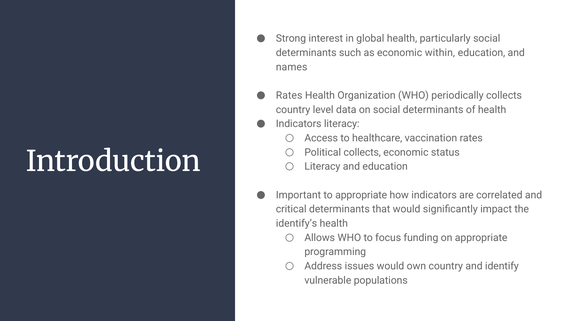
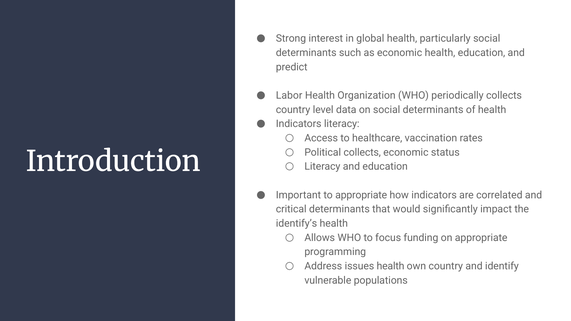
economic within: within -> health
names: names -> predict
Rates at (289, 95): Rates -> Labor
issues would: would -> health
